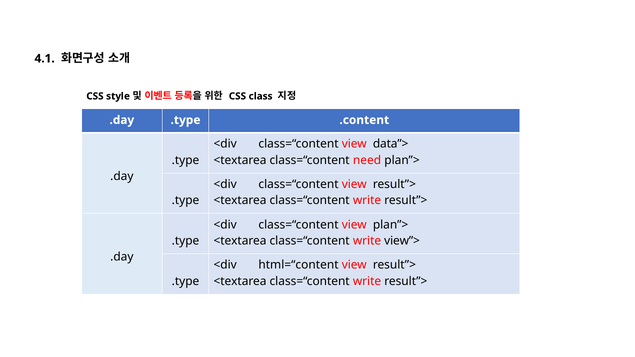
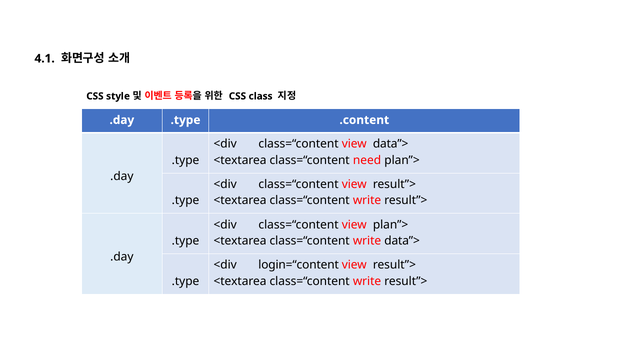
write view”>: view”> -> data”>
html=“content: html=“content -> login=“content
